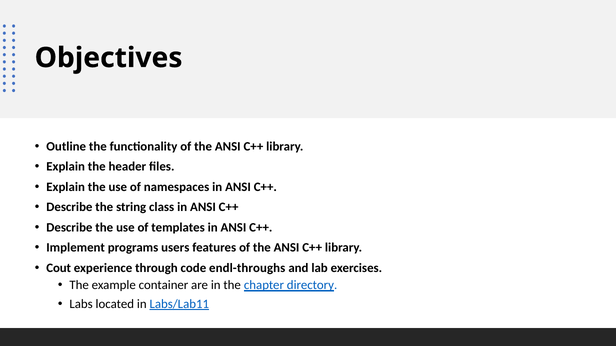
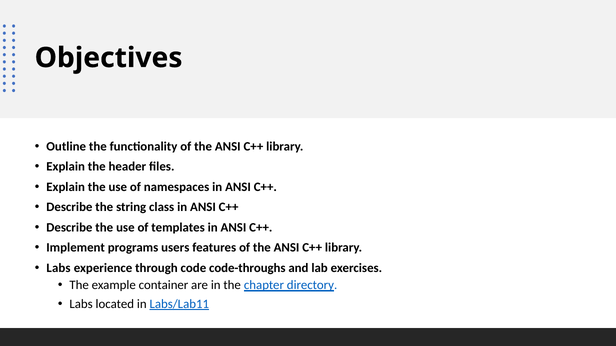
Cout at (59, 268): Cout -> Labs
endl-throughs: endl-throughs -> code-throughs
